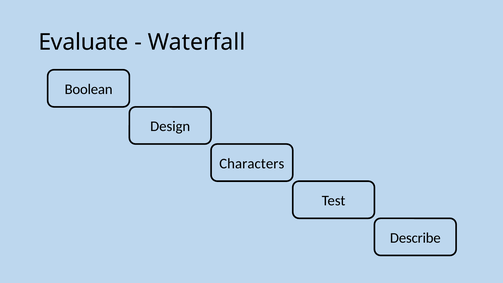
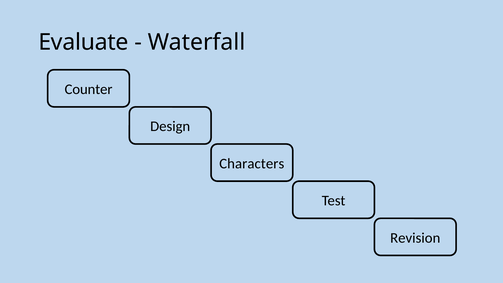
Boolean: Boolean -> Counter
Describe: Describe -> Revision
